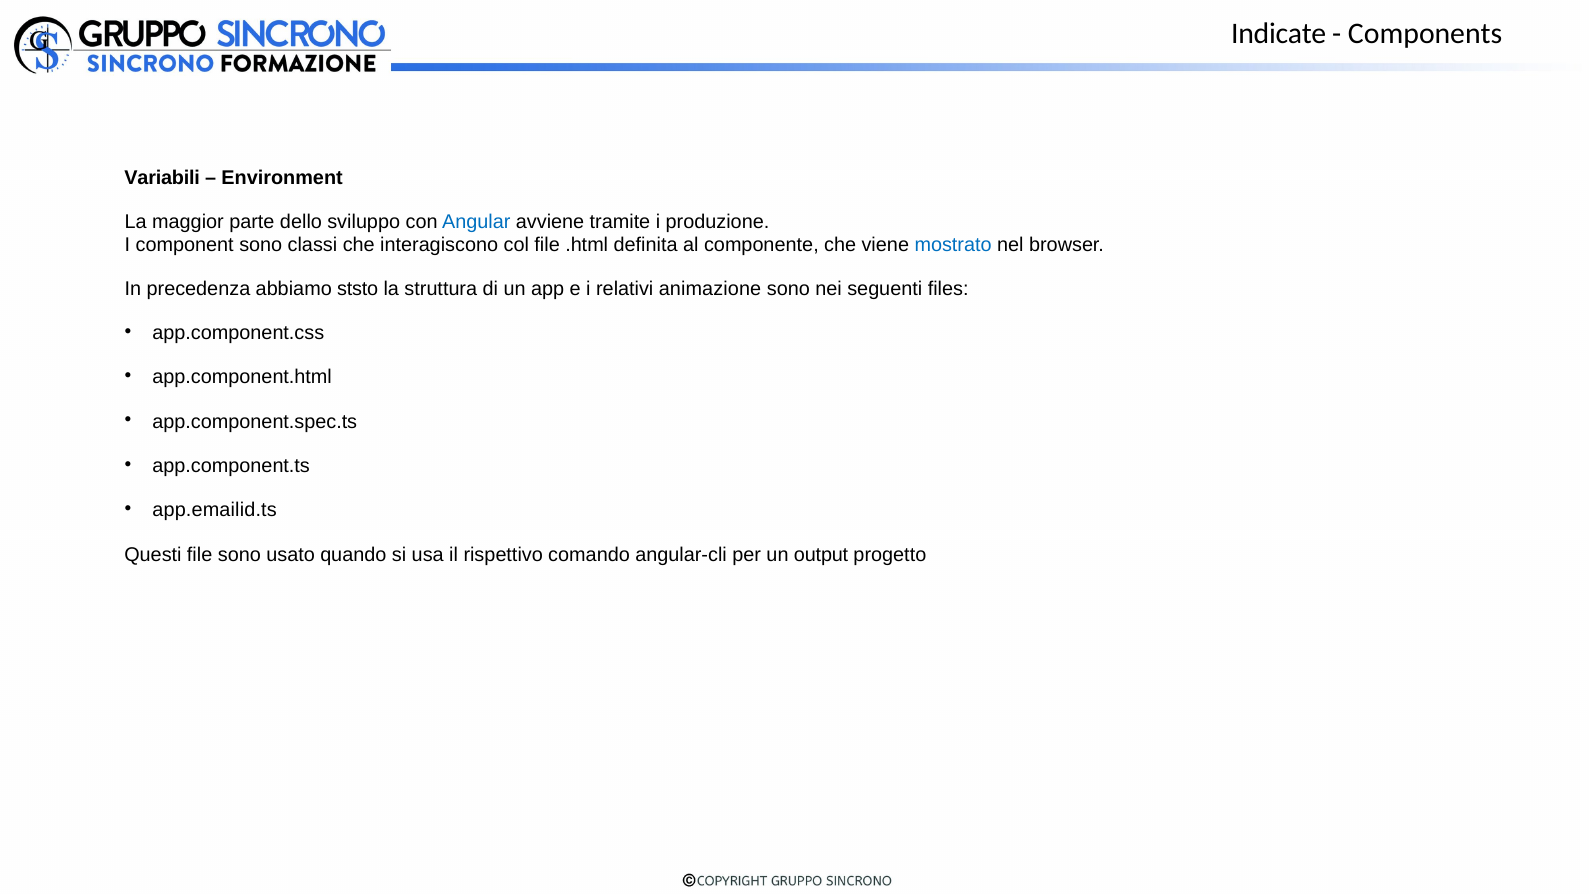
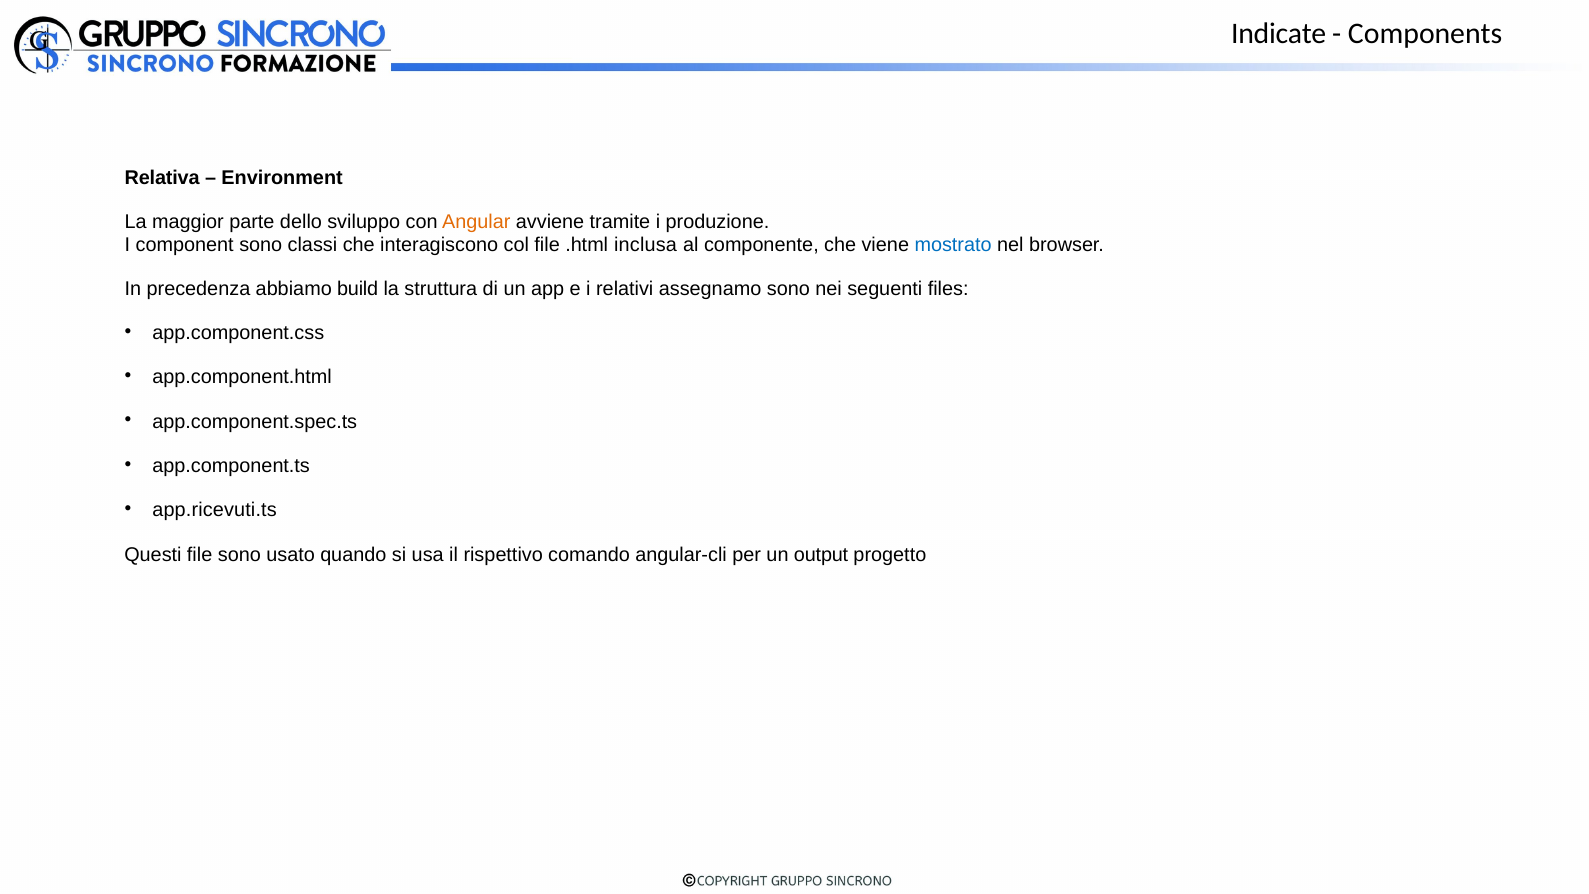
Variabili: Variabili -> Relativa
Angular colour: blue -> orange
definita: definita -> inclusa
ststo: ststo -> build
animazione: animazione -> assegnamo
app.emailid.ts: app.emailid.ts -> app.ricevuti.ts
